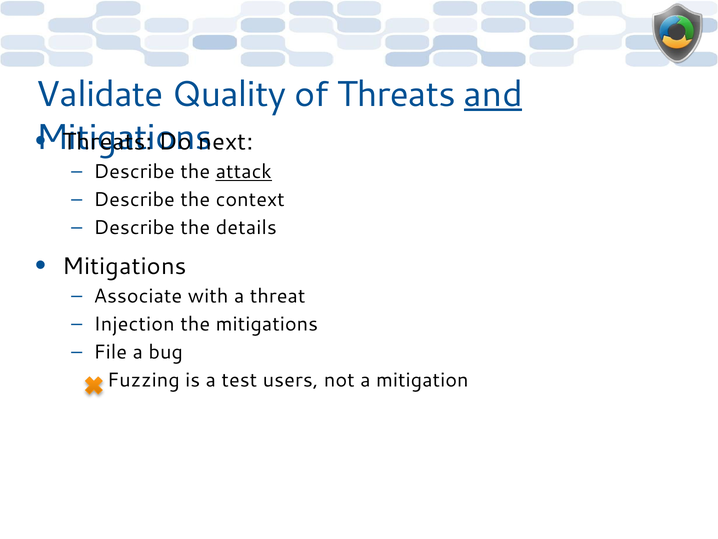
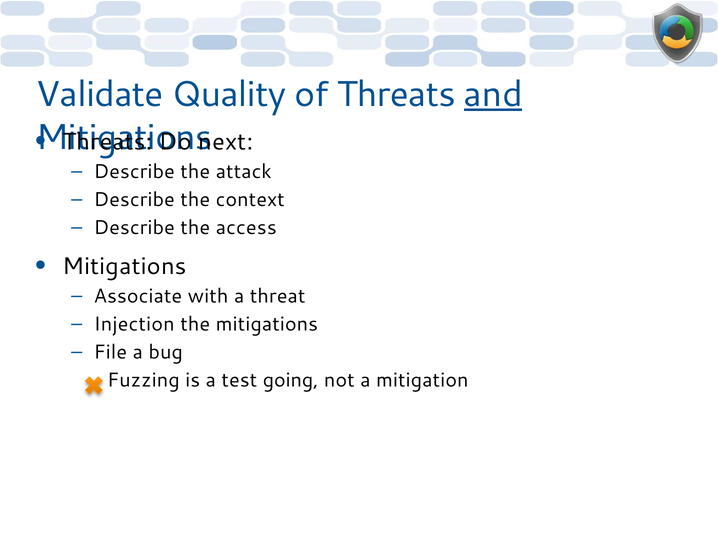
attack underline: present -> none
details: details -> access
users: users -> going
